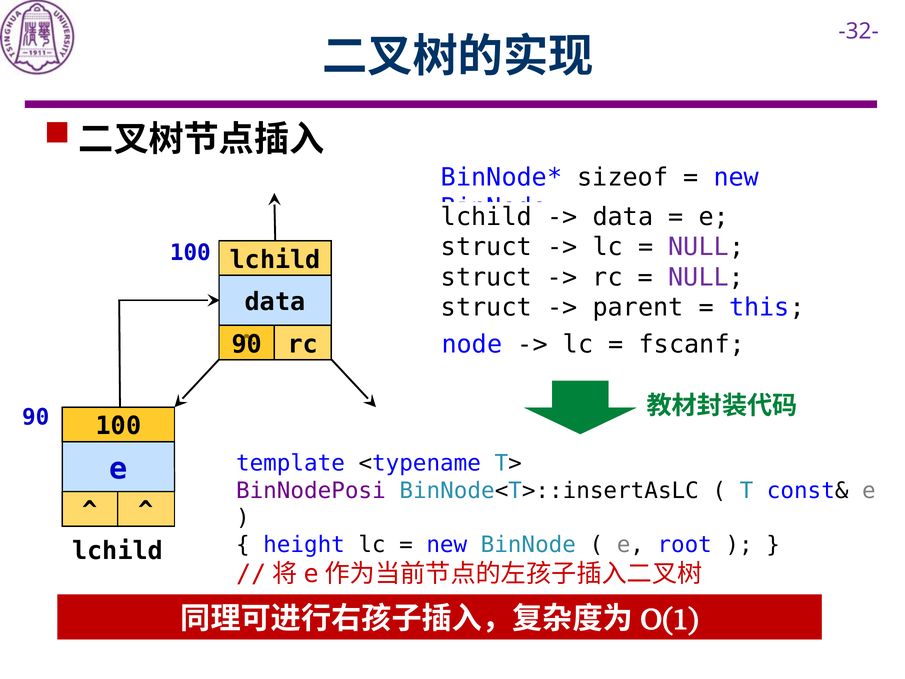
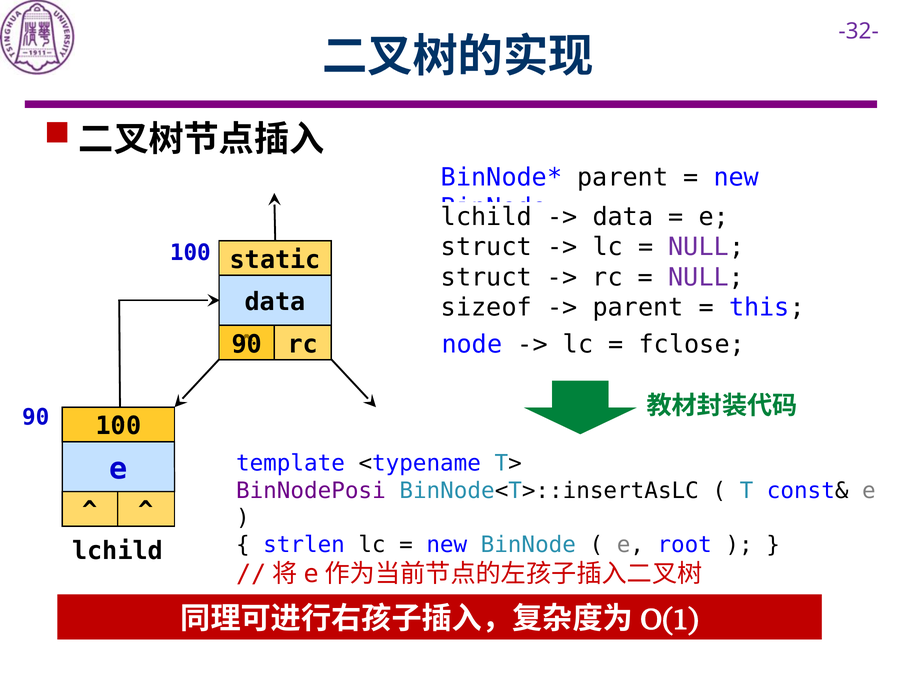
sizeof at (623, 177): sizeof -> parent
lchild at (275, 260): lchild -> static
struct at (486, 307): struct -> sizeof
fscanf: fscanf -> fclose
height: height -> strlen
